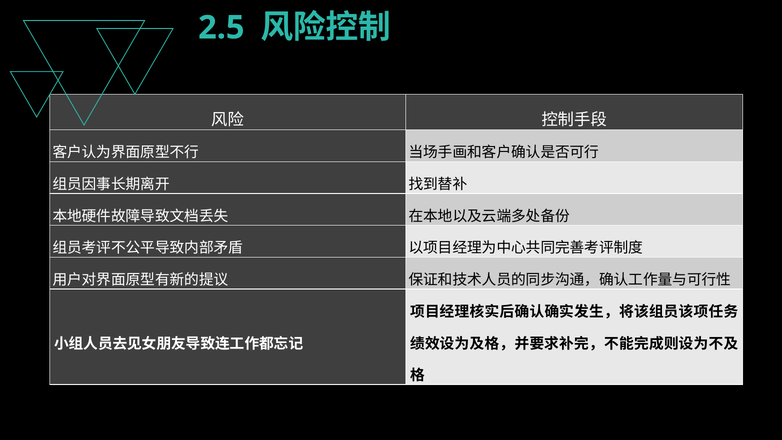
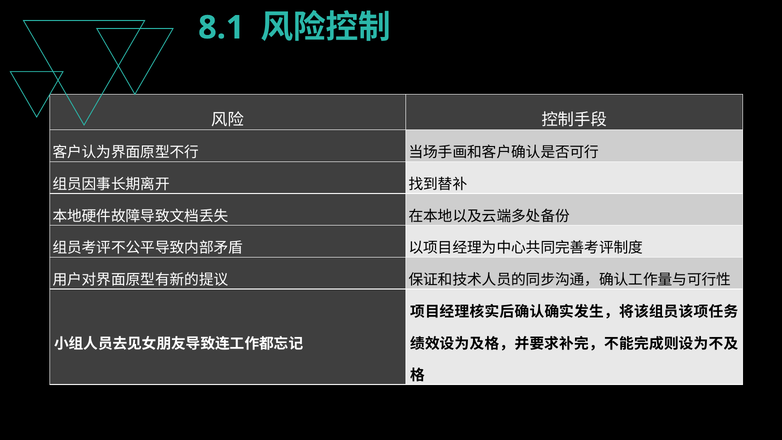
2.5: 2.5 -> 8.1
